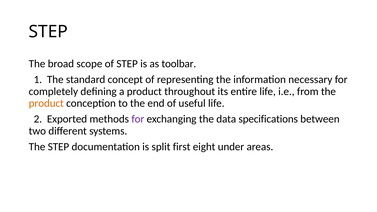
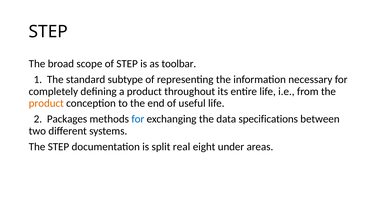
concept: concept -> subtype
Exported: Exported -> Packages
for at (138, 119) colour: purple -> blue
first: first -> real
